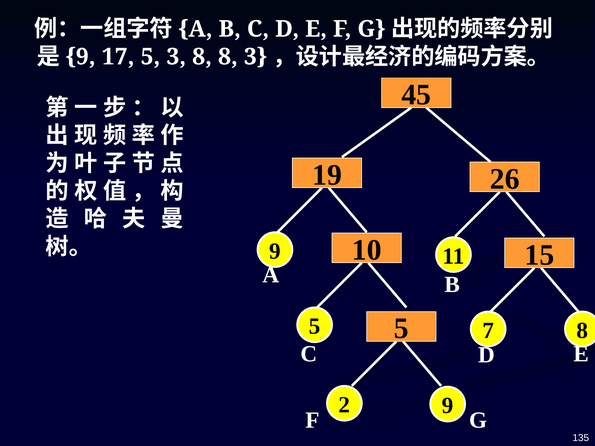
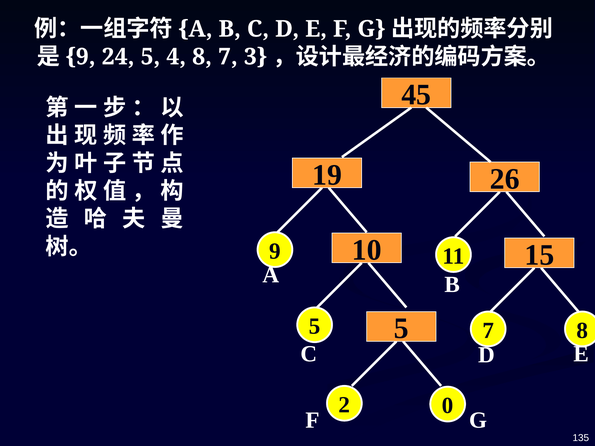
17: 17 -> 24
5 3: 3 -> 4
8 at (228, 57): 8 -> 7
2 9: 9 -> 0
